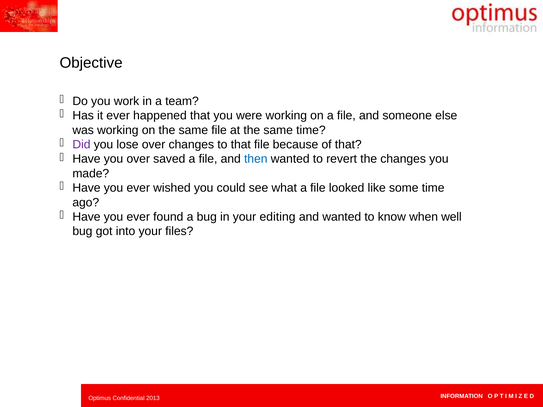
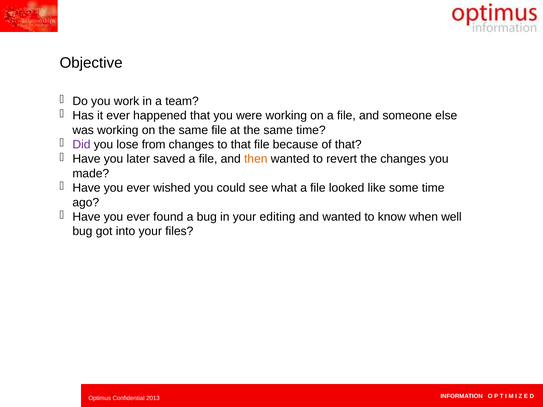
lose over: over -> from
you over: over -> later
then colour: blue -> orange
